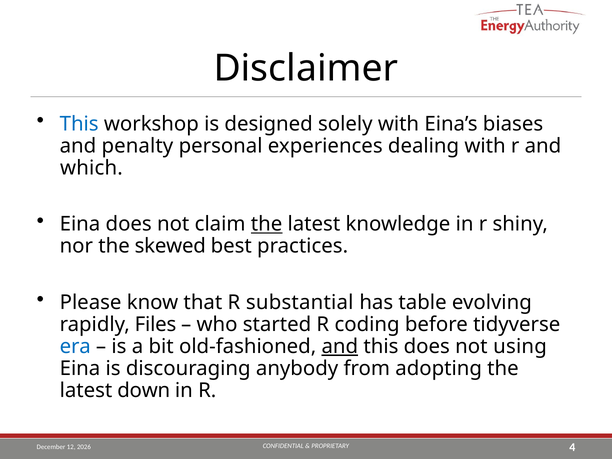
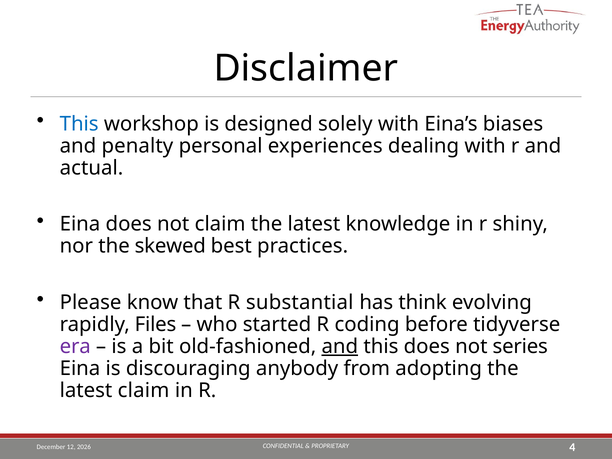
which: which -> actual
the at (267, 224) underline: present -> none
table: table -> think
era colour: blue -> purple
using: using -> series
latest down: down -> claim
